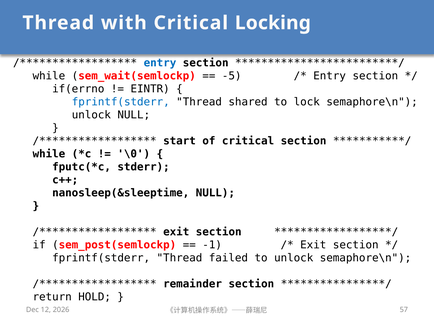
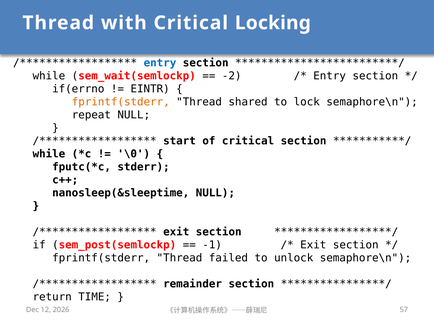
-5: -5 -> -2
fprintf(stderr at (121, 102) colour: blue -> orange
unlock at (91, 115): unlock -> repeat
HOLD: HOLD -> TIME
